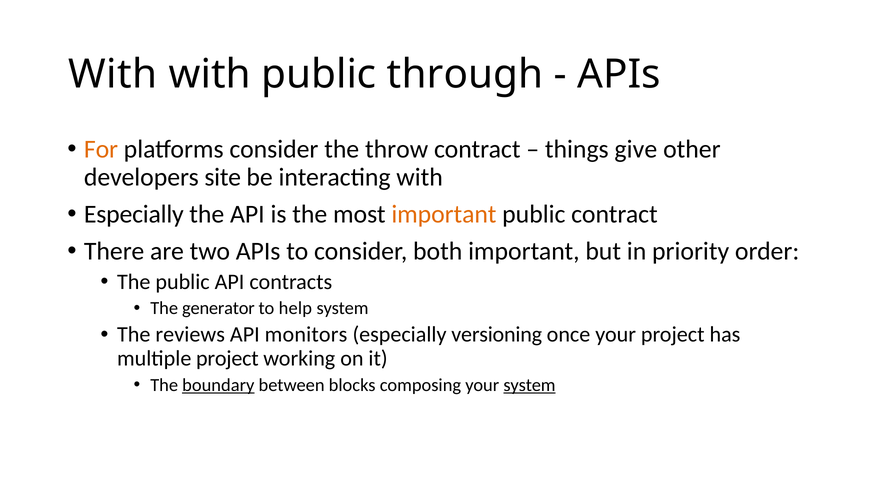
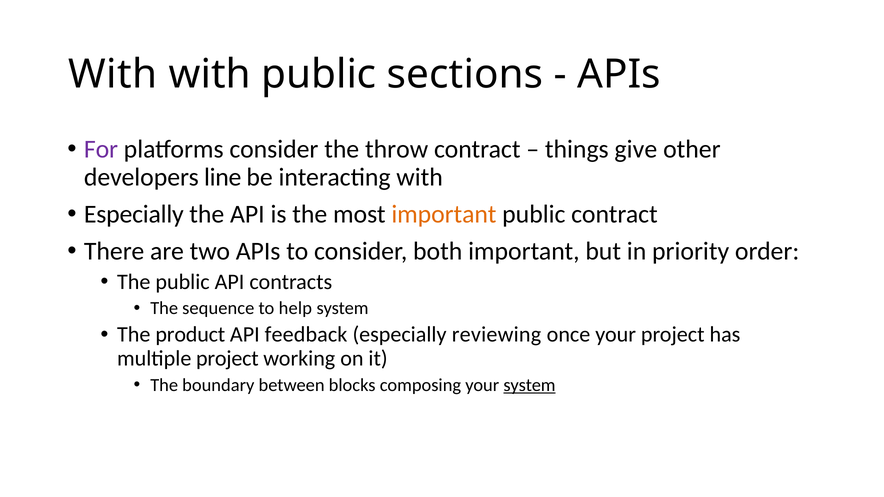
through: through -> sections
For colour: orange -> purple
site: site -> line
generator: generator -> sequence
reviews: reviews -> product
monitors: monitors -> feedback
versioning: versioning -> reviewing
boundary underline: present -> none
